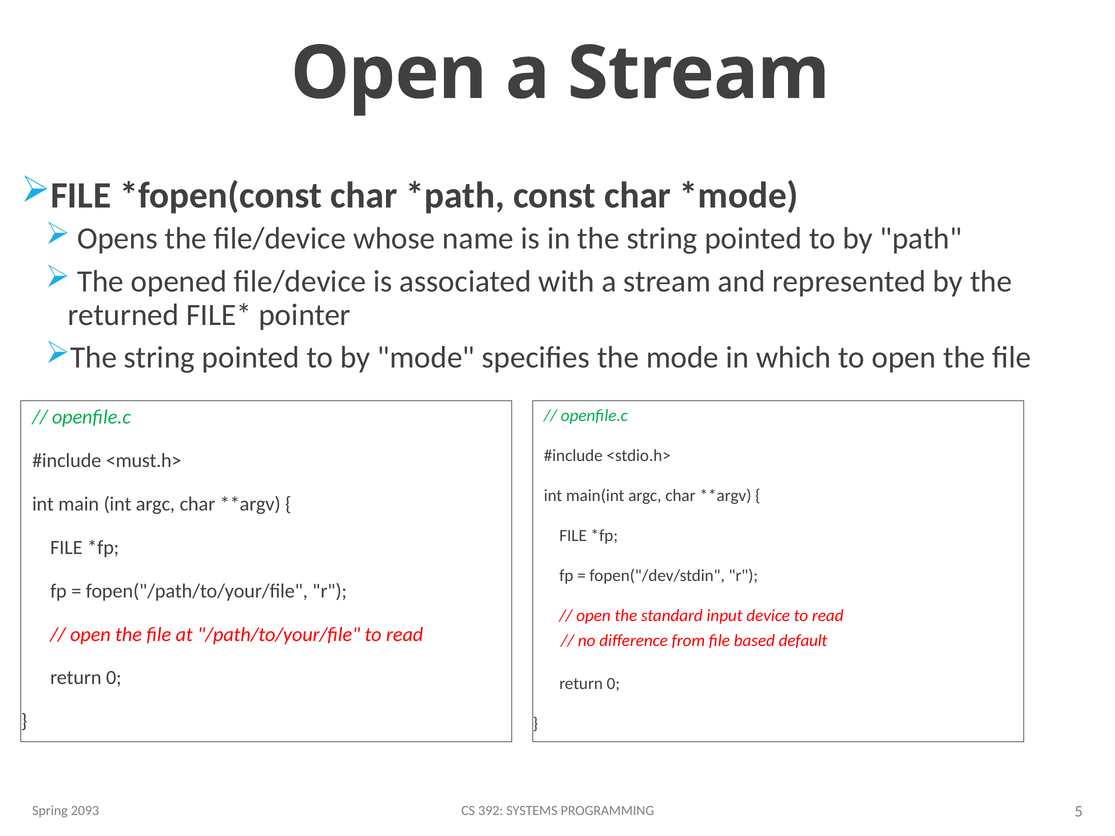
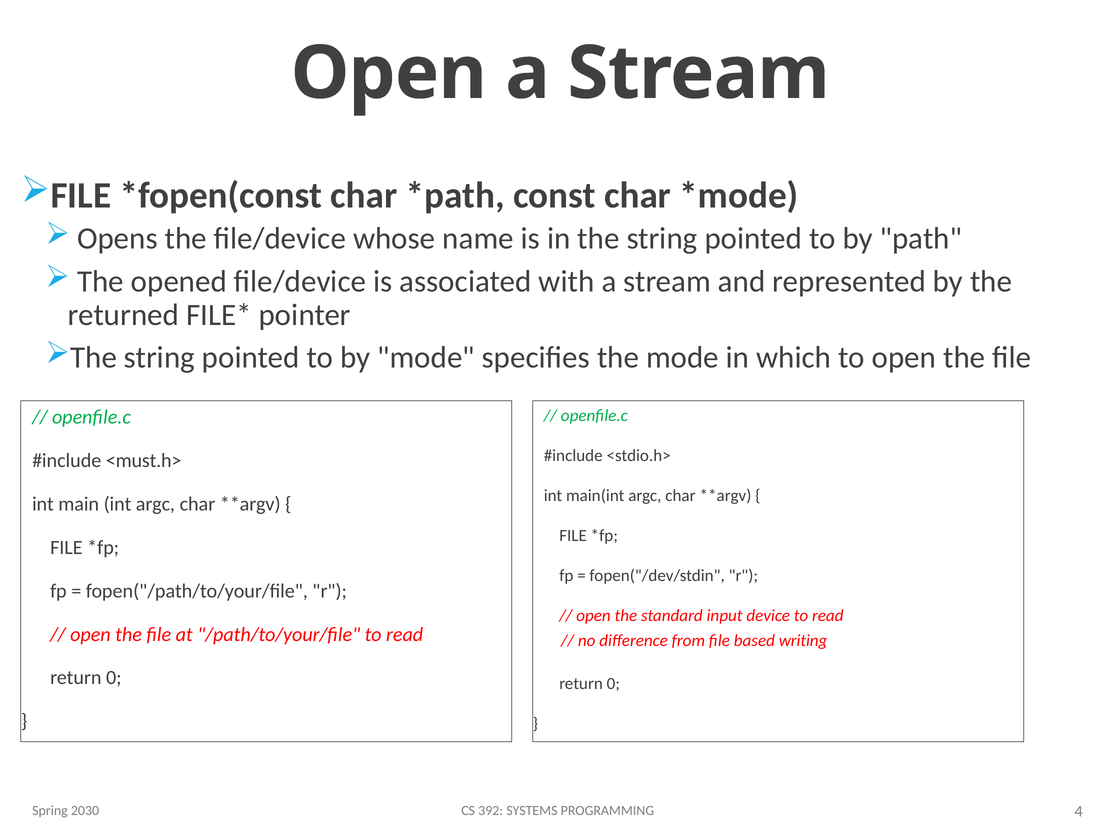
default: default -> writing
2093: 2093 -> 2030
5: 5 -> 4
